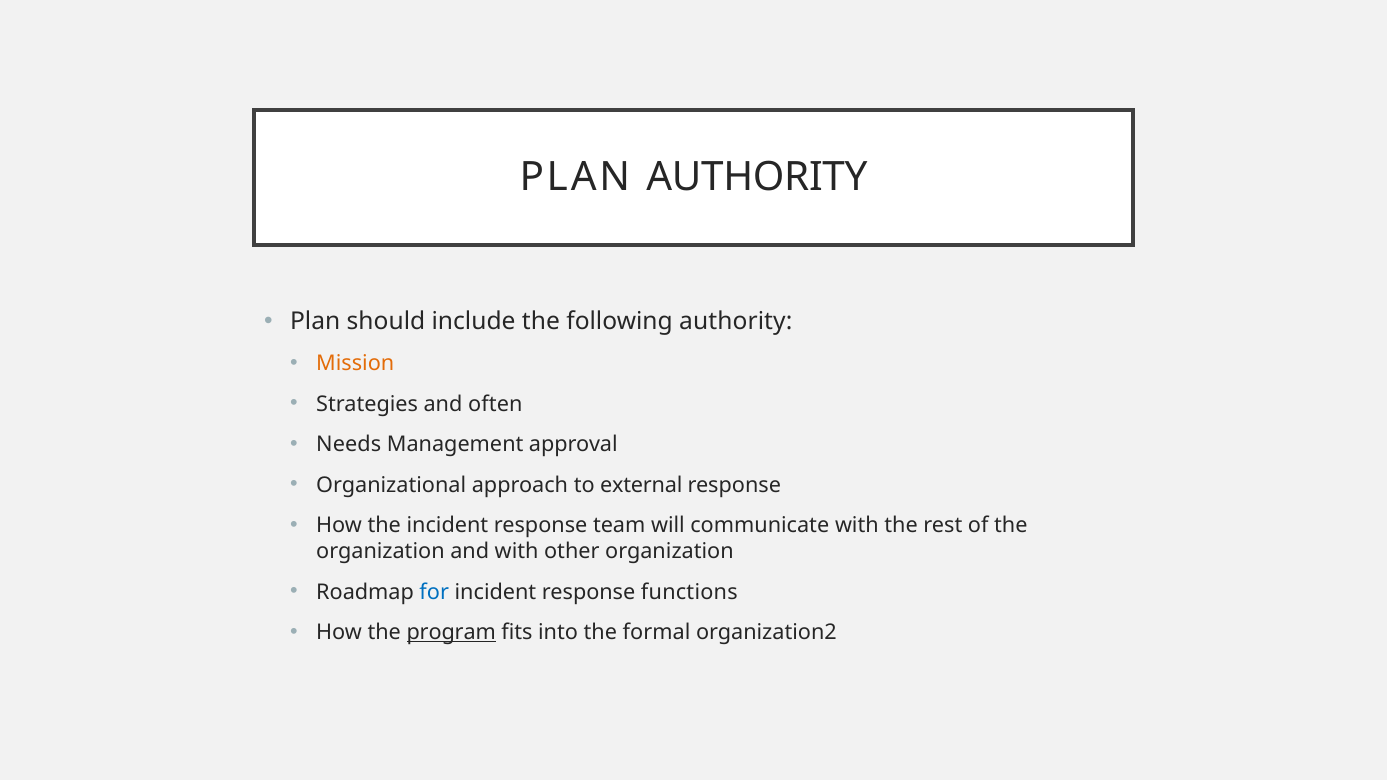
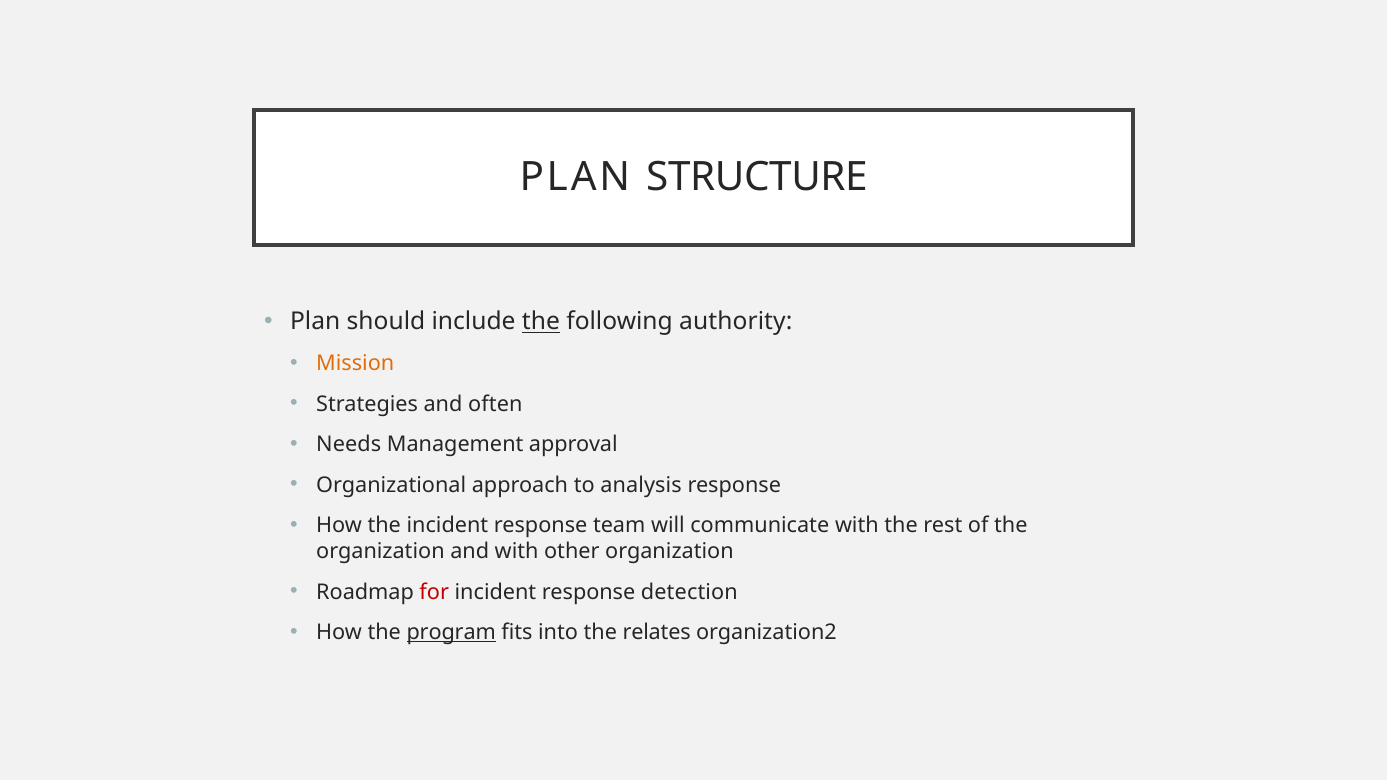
PLAN AUTHORITY: AUTHORITY -> STRUCTURE
the at (541, 322) underline: none -> present
external: external -> analysis
for colour: blue -> red
functions: functions -> detection
formal: formal -> relates
